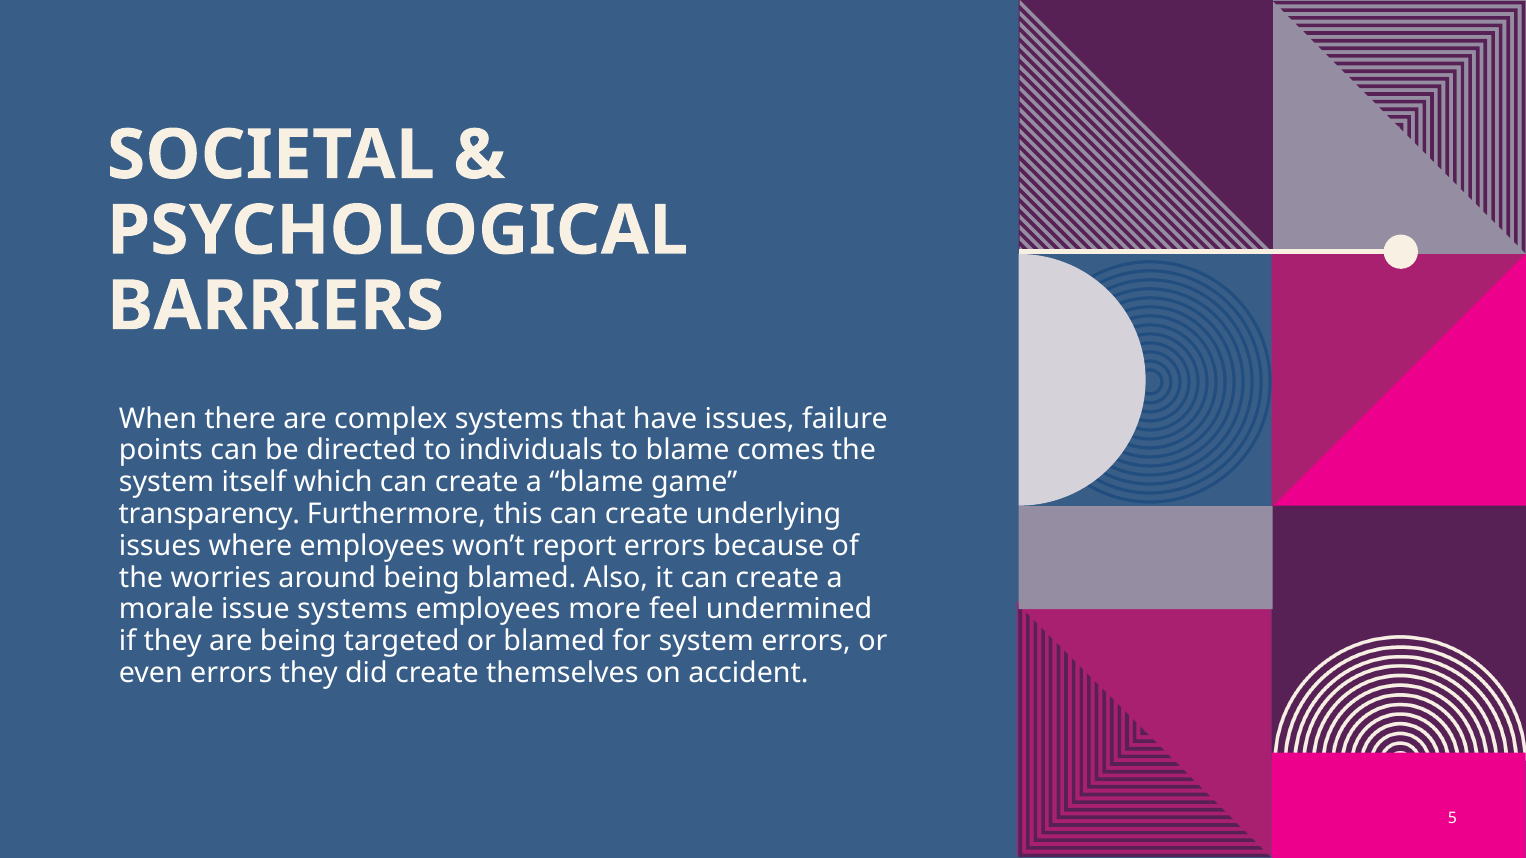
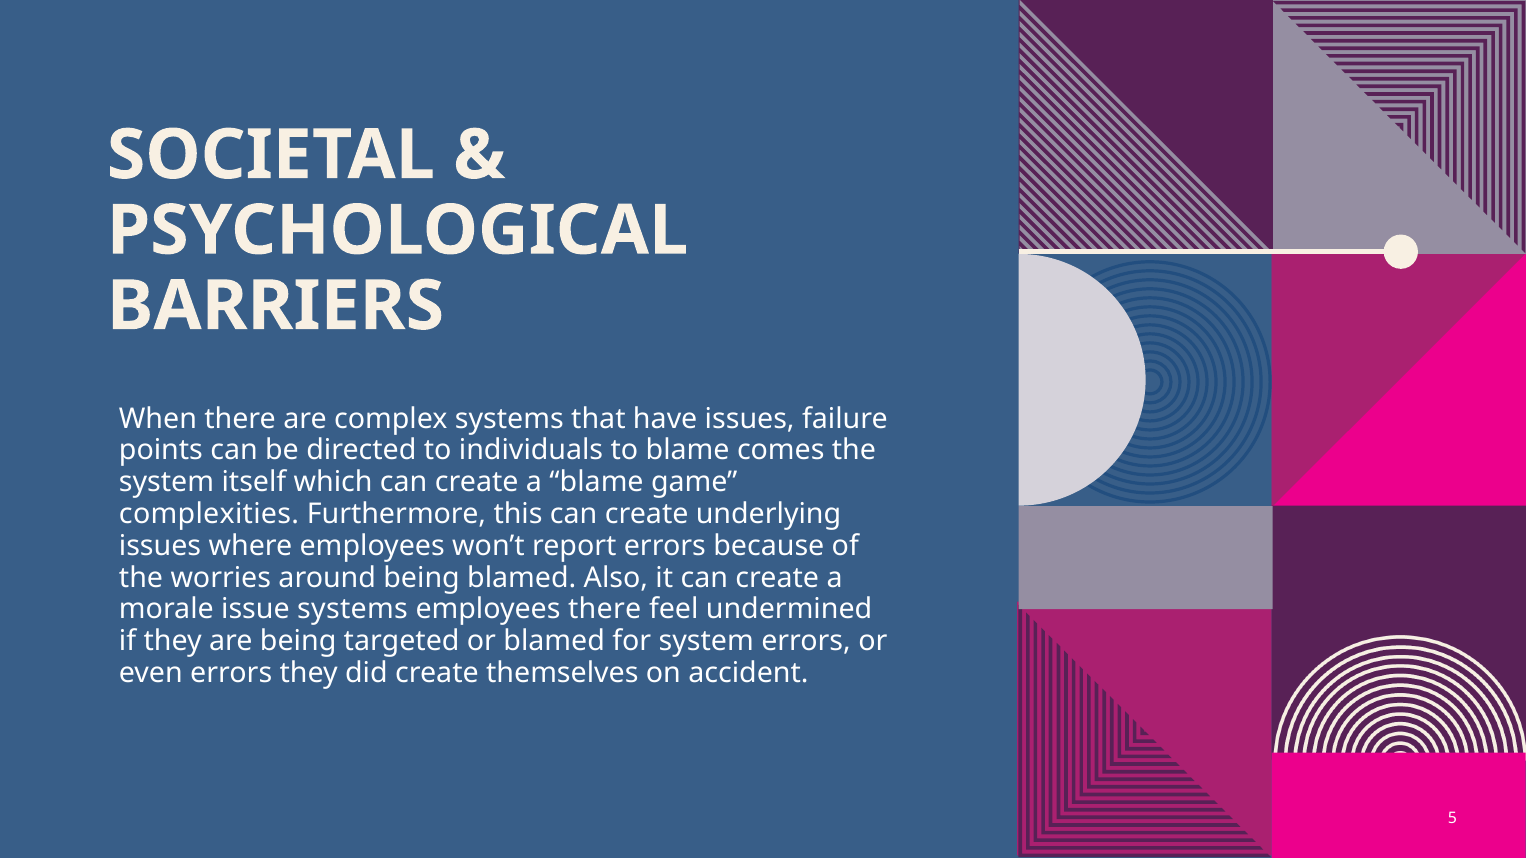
transparency: transparency -> complexities
employees more: more -> there
